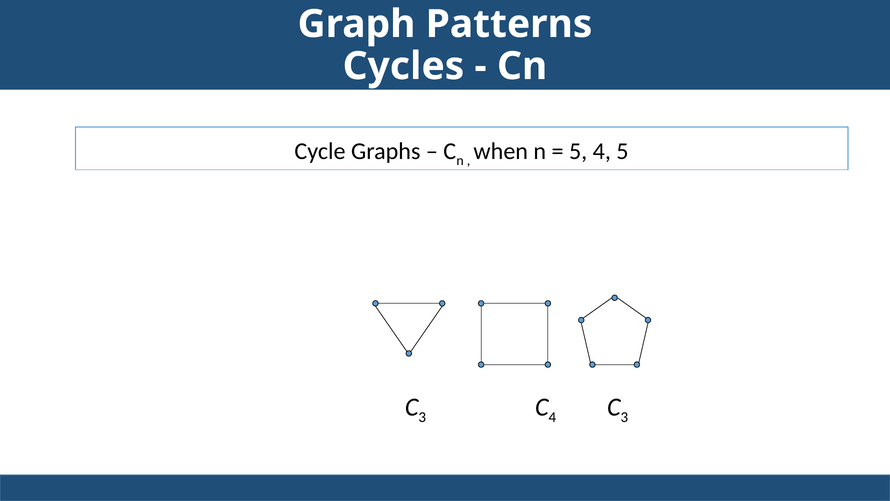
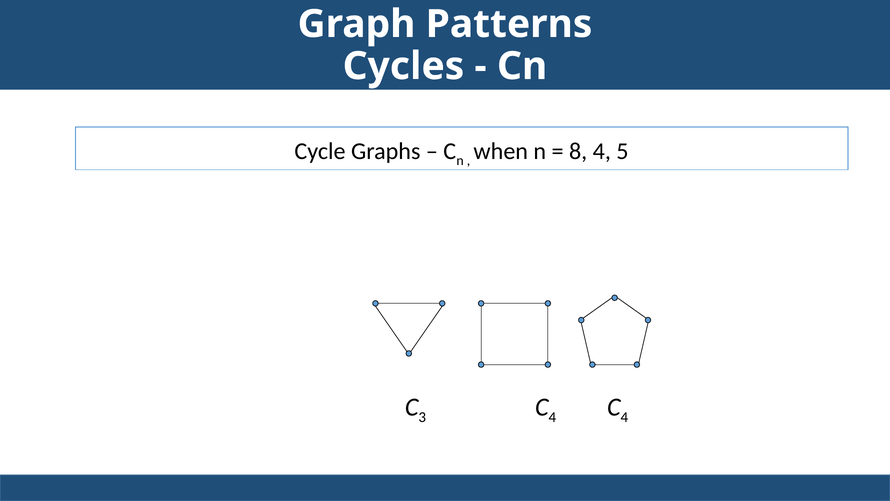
5 at (578, 151): 5 -> 8
3 at (624, 417): 3 -> 4
